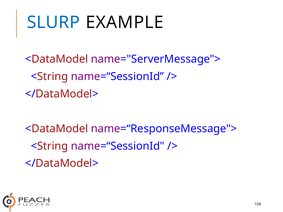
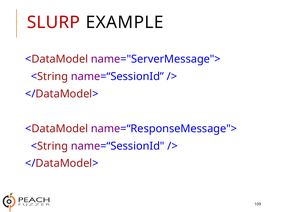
SLURP colour: blue -> red
